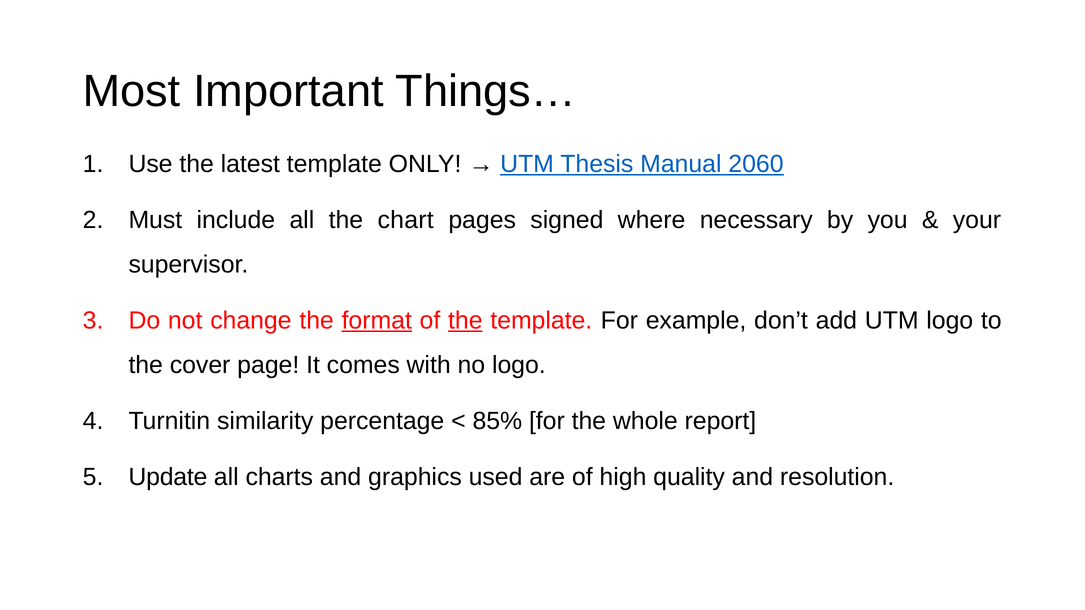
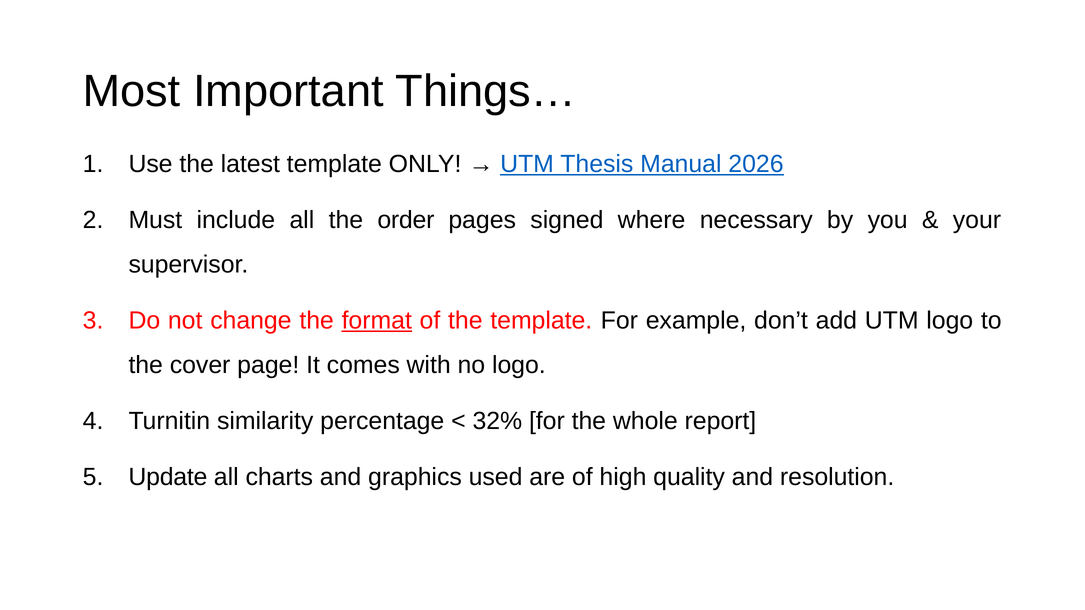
2060: 2060 -> 2026
chart: chart -> order
the at (465, 321) underline: present -> none
85%: 85% -> 32%
